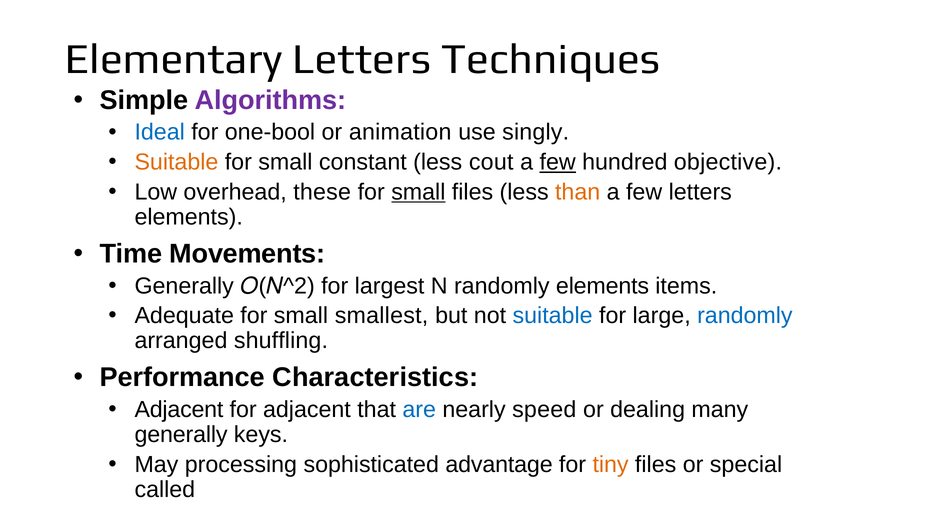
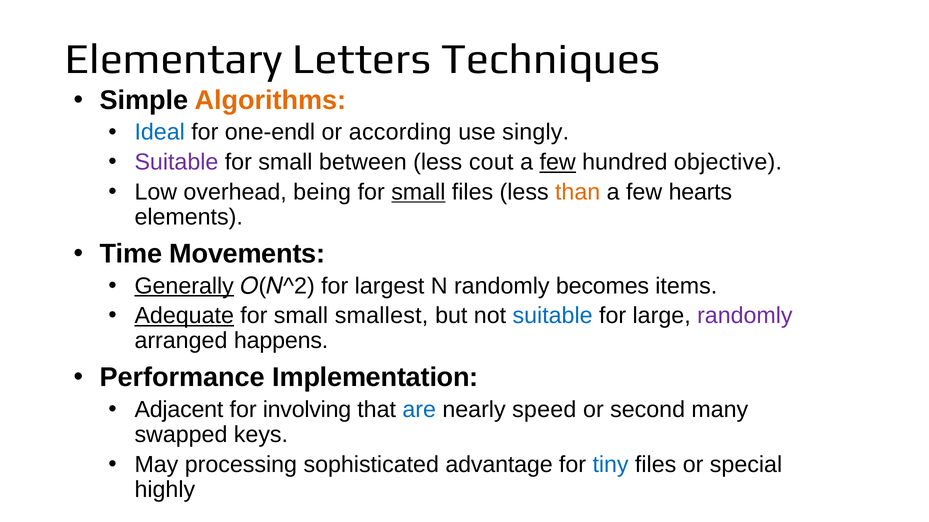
Algorithms colour: purple -> orange
one-bool: one-bool -> one-endl
animation: animation -> according
Suitable at (176, 162) colour: orange -> purple
constant: constant -> between
these: these -> being
few letters: letters -> hearts
Generally at (184, 286) underline: none -> present
randomly elements: elements -> becomes
Adequate underline: none -> present
randomly at (745, 316) colour: blue -> purple
shuffling: shuffling -> happens
Characteristics: Characteristics -> Implementation
for adjacent: adjacent -> involving
dealing: dealing -> second
generally at (181, 435): generally -> swapped
tiny colour: orange -> blue
called: called -> highly
